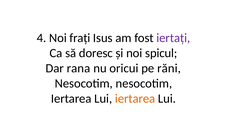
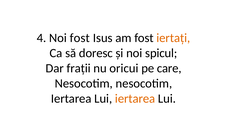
Noi frați: frați -> fost
iertați colour: purple -> orange
rana: rana -> frații
răni: răni -> care
